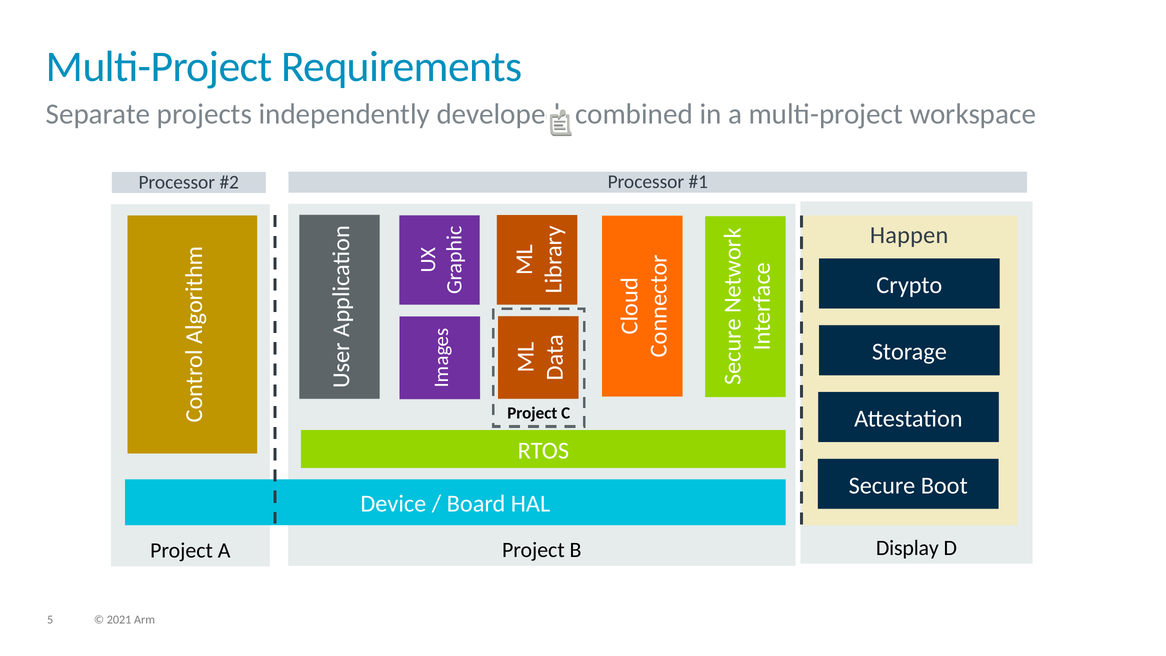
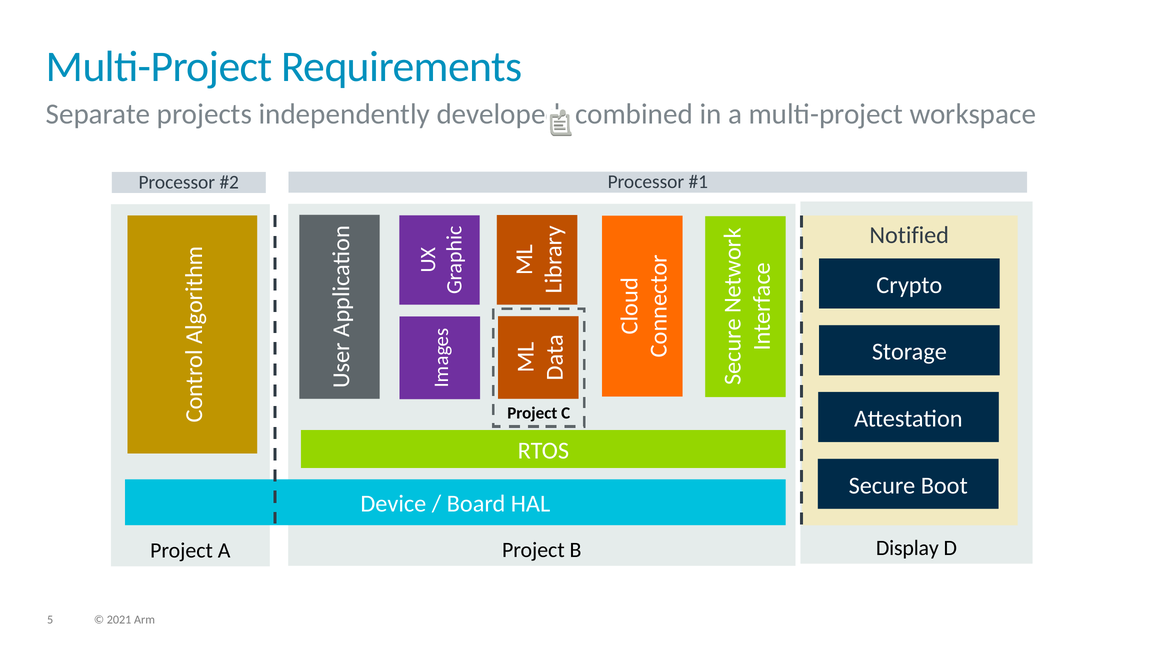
Happen: Happen -> Notified
